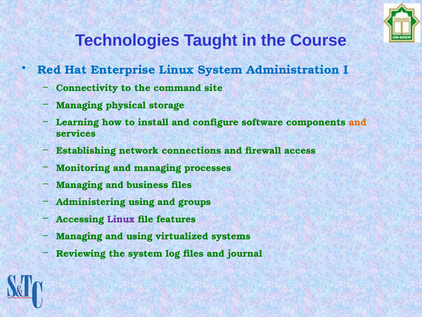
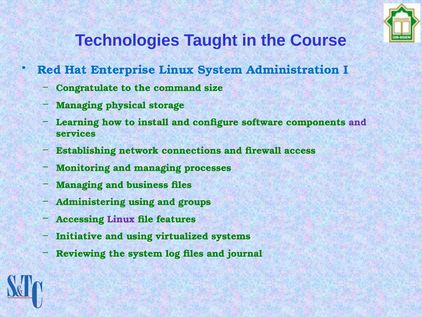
Connectivity: Connectivity -> Congratulate
site: site -> size
and at (358, 122) colour: orange -> purple
Managing at (79, 236): Managing -> Initiative
